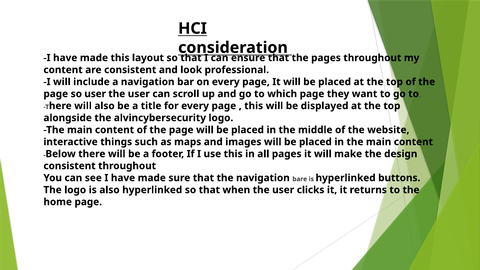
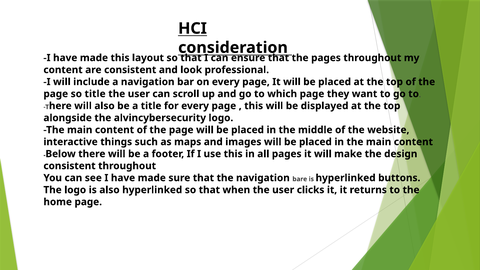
so user: user -> title
